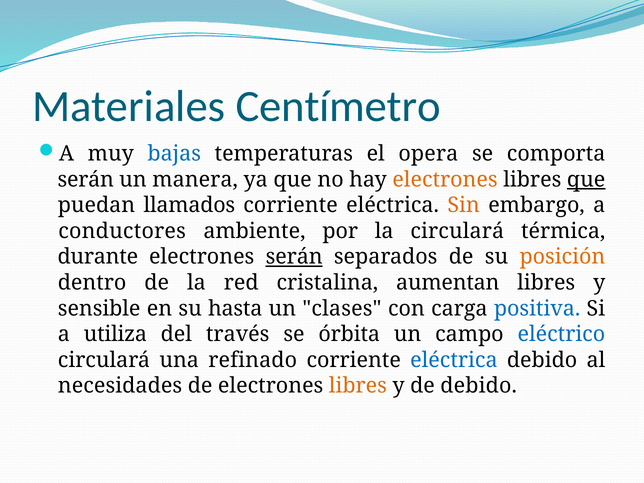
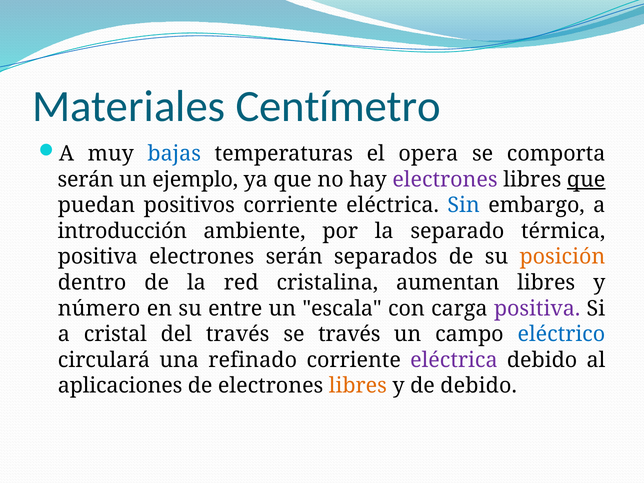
manera: manera -> ejemplo
electrones at (445, 180) colour: orange -> purple
llamados: llamados -> positivos
Sin colour: orange -> blue
conductores: conductores -> introducción
la circulará: circulará -> separado
durante at (98, 257): durante -> positiva
serán at (294, 257) underline: present -> none
sensible: sensible -> número
hasta: hasta -> entre
clases: clases -> escala
positiva at (537, 308) colour: blue -> purple
utiliza: utiliza -> cristal
se órbita: órbita -> través
eléctrica at (454, 360) colour: blue -> purple
necesidades: necesidades -> aplicaciones
